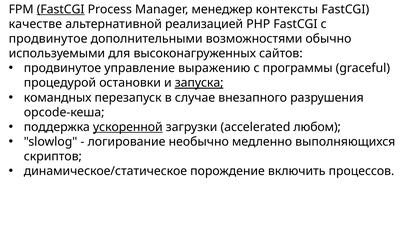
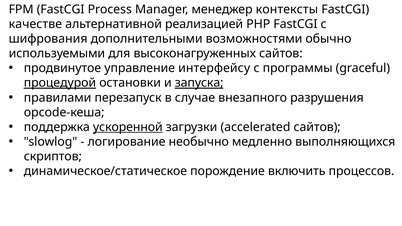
FastCGI at (61, 9) underline: present -> none
продвинутое at (48, 39): продвинутое -> шифрования
выражению: выражению -> интерфейсу
процедурой underline: none -> present
командных: командных -> правилами
accelerated любом: любом -> сайтов
